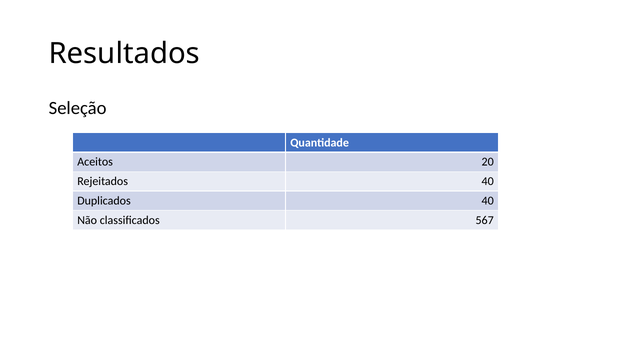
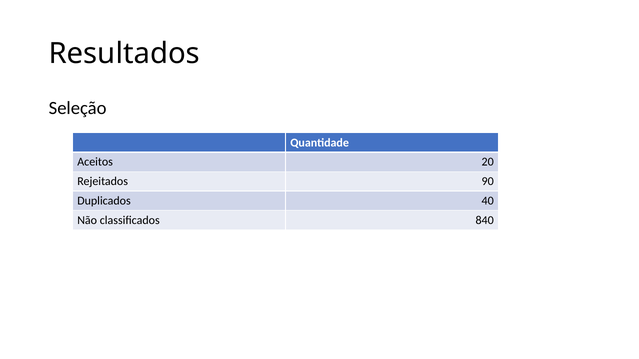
Rejeitados 40: 40 -> 90
567: 567 -> 840
